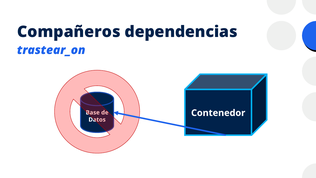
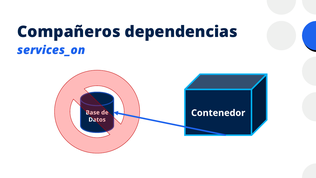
trastear_on: trastear_on -> services_on
